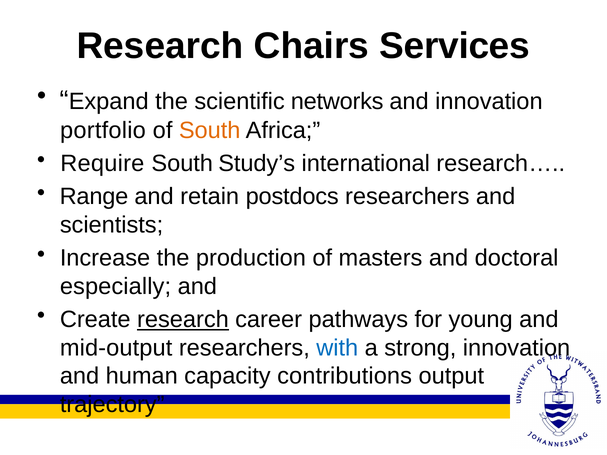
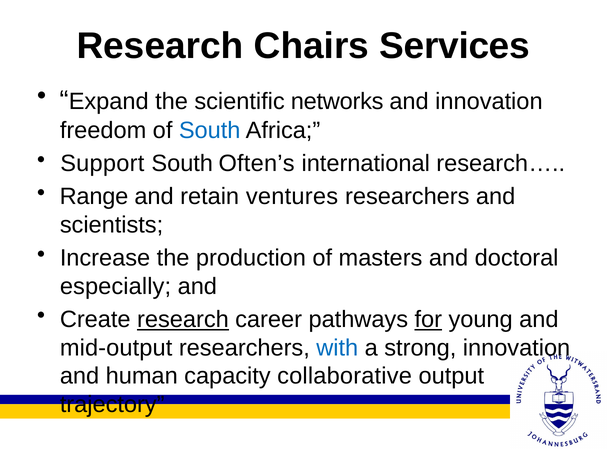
portfolio: portfolio -> freedom
South at (210, 131) colour: orange -> blue
Require: Require -> Support
Study’s: Study’s -> Often’s
postdocs: postdocs -> ventures
for underline: none -> present
contributions: contributions -> collaborative
